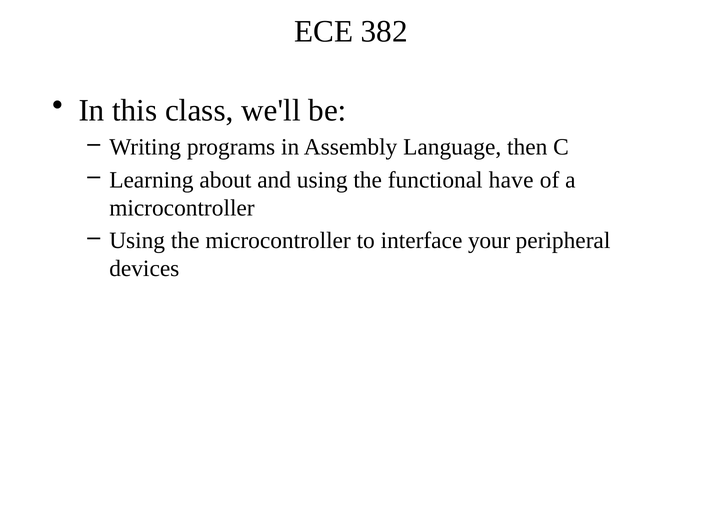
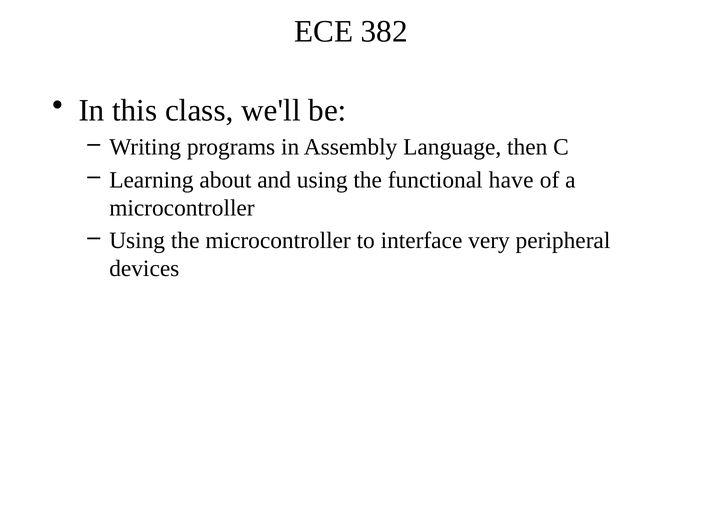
your: your -> very
